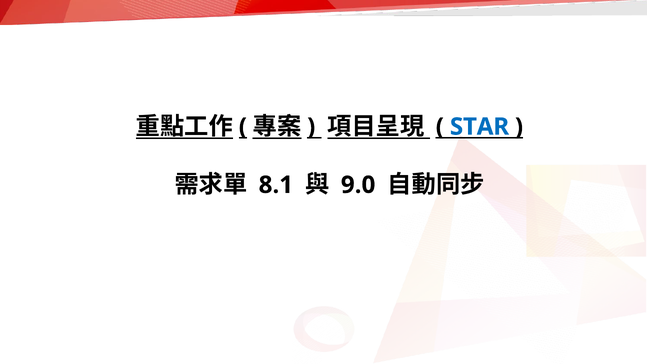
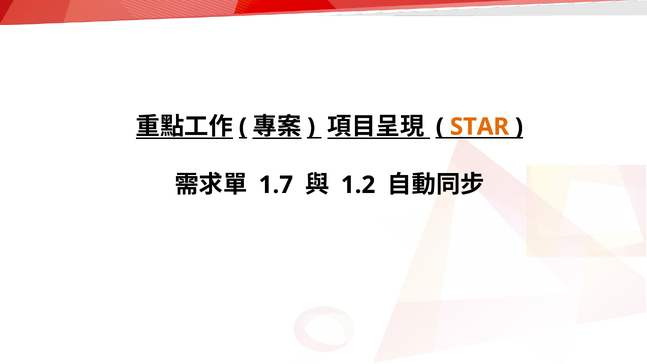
STAR colour: blue -> orange
8.1: 8.1 -> 1.7
9.0: 9.0 -> 1.2
